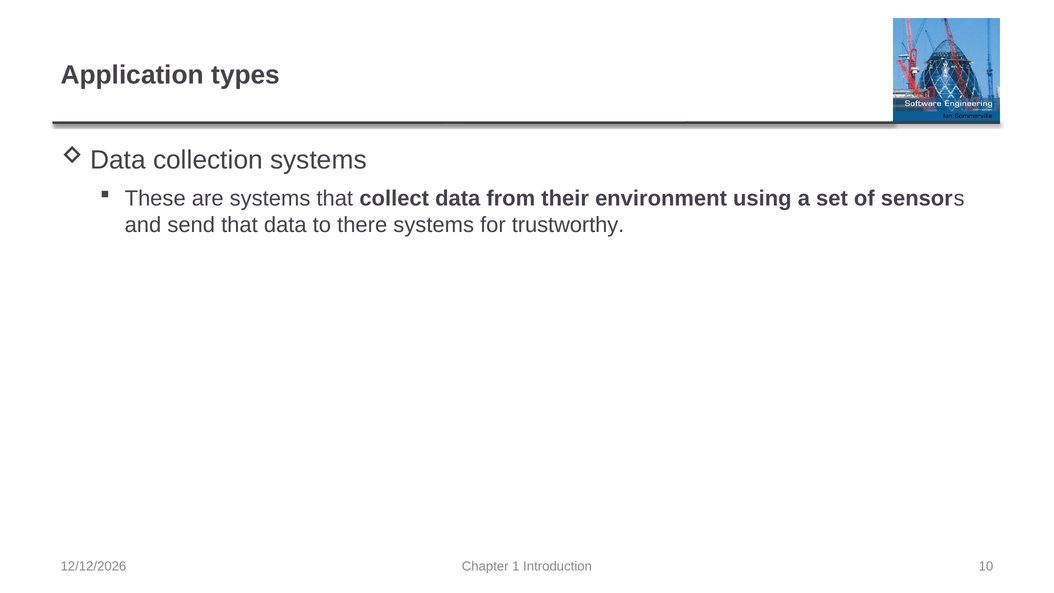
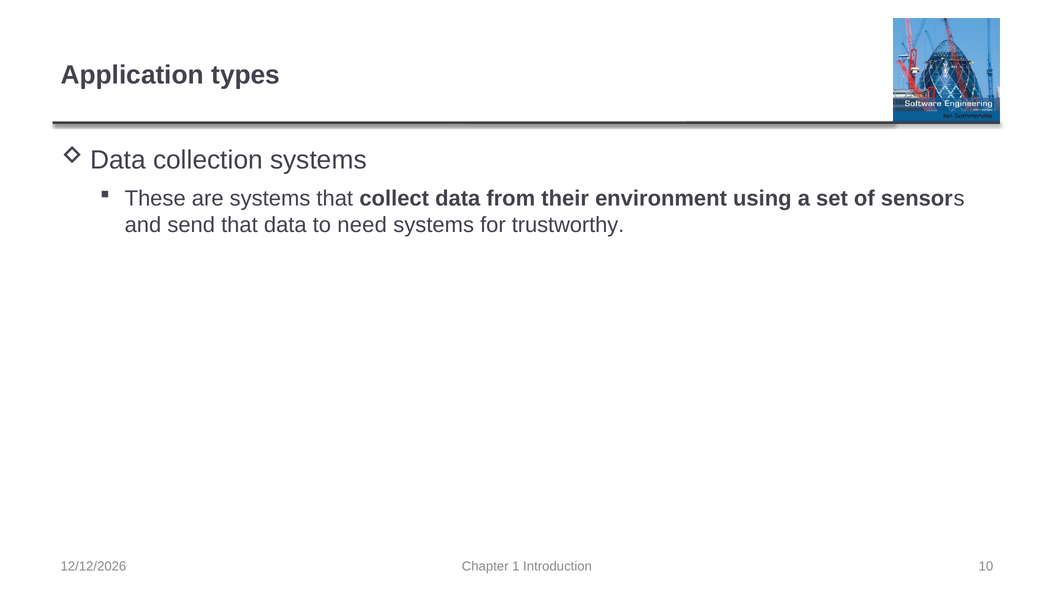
there: there -> need
